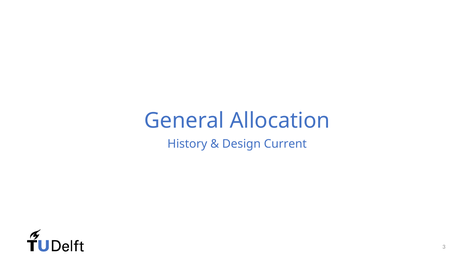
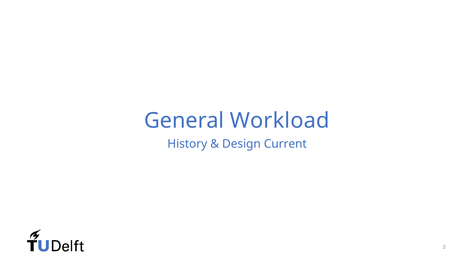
Allocation: Allocation -> Workload
